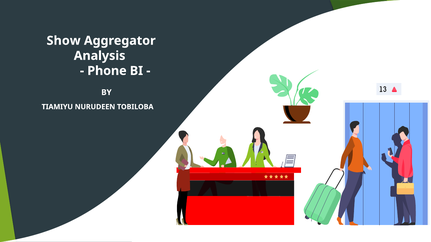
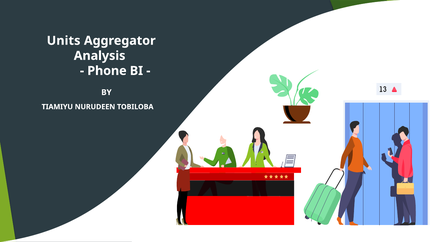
Show: Show -> Units
